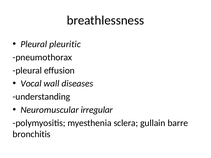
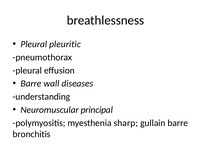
Vocal at (31, 84): Vocal -> Barre
irregular: irregular -> principal
sclera: sclera -> sharp
